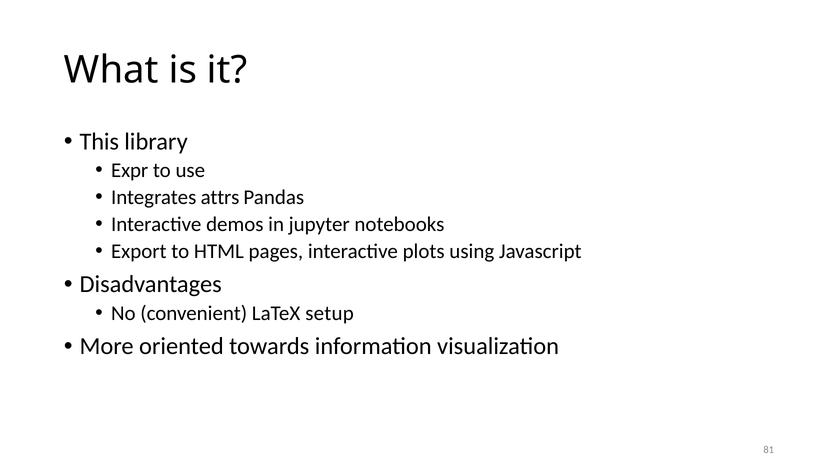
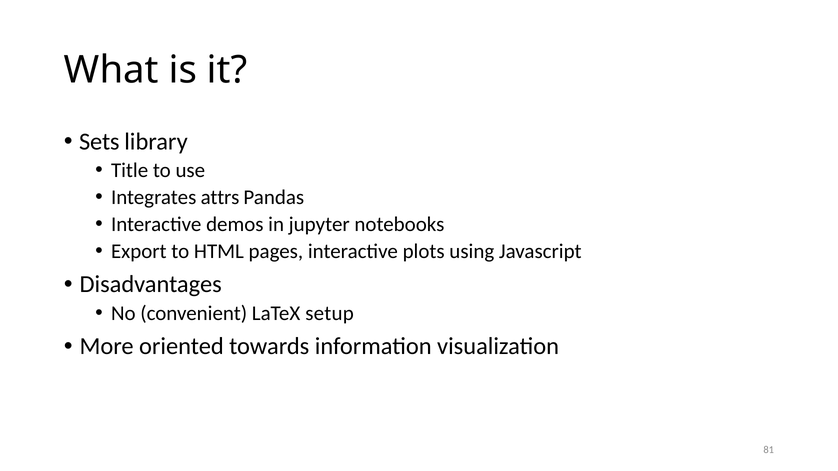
This: This -> Sets
Expr: Expr -> Title
